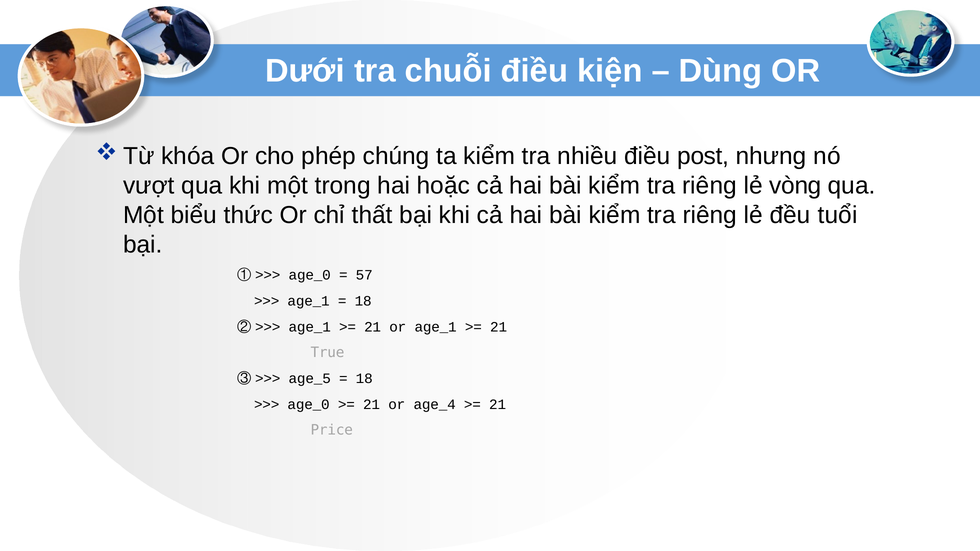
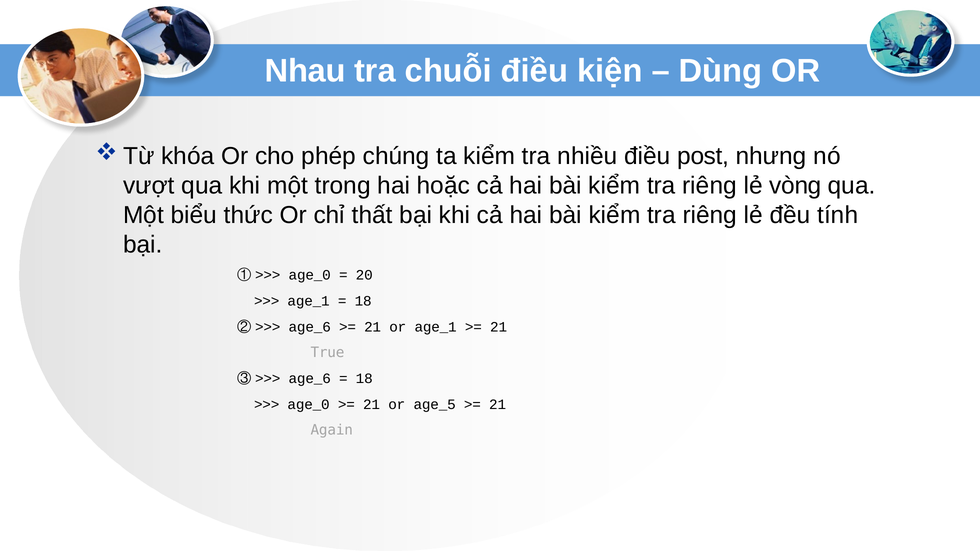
Dưới: Dưới -> Nhau
tuổi: tuổi -> tính
57: 57 -> 20
age_1 at (310, 327): age_1 -> age_6
age_5 at (310, 379): age_5 -> age_6
age_4: age_4 -> age_5
Price: Price -> Again
